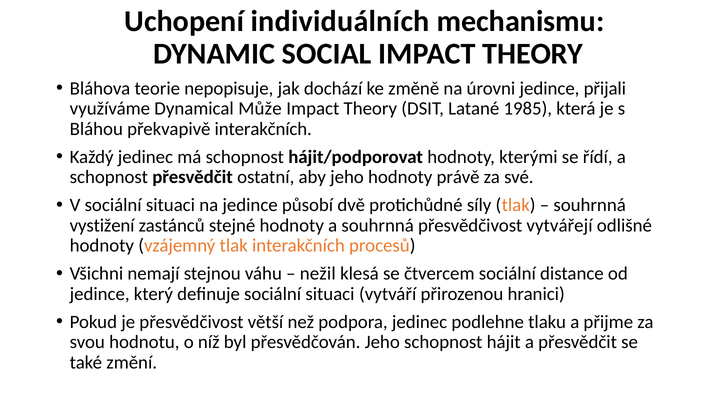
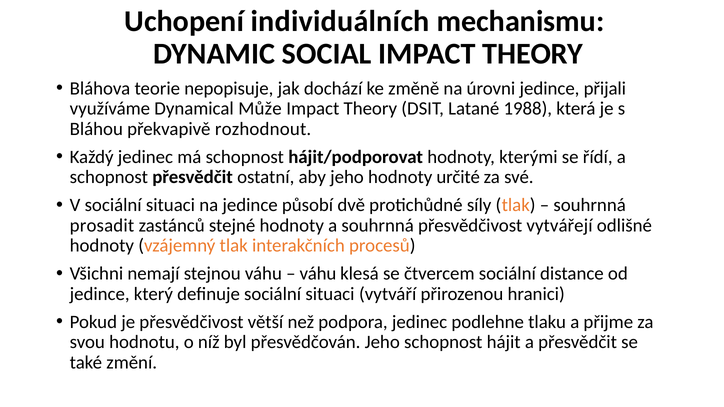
1985: 1985 -> 1988
překvapivě interakčních: interakčních -> rozhodnout
právě: právě -> určité
vystižení: vystižení -> prosadit
nežil at (318, 274): nežil -> váhu
